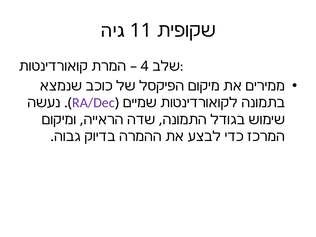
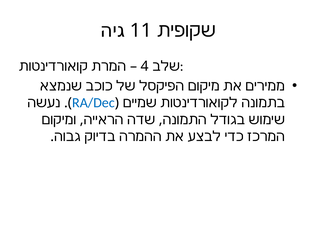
RA/Dec colour: purple -> blue
